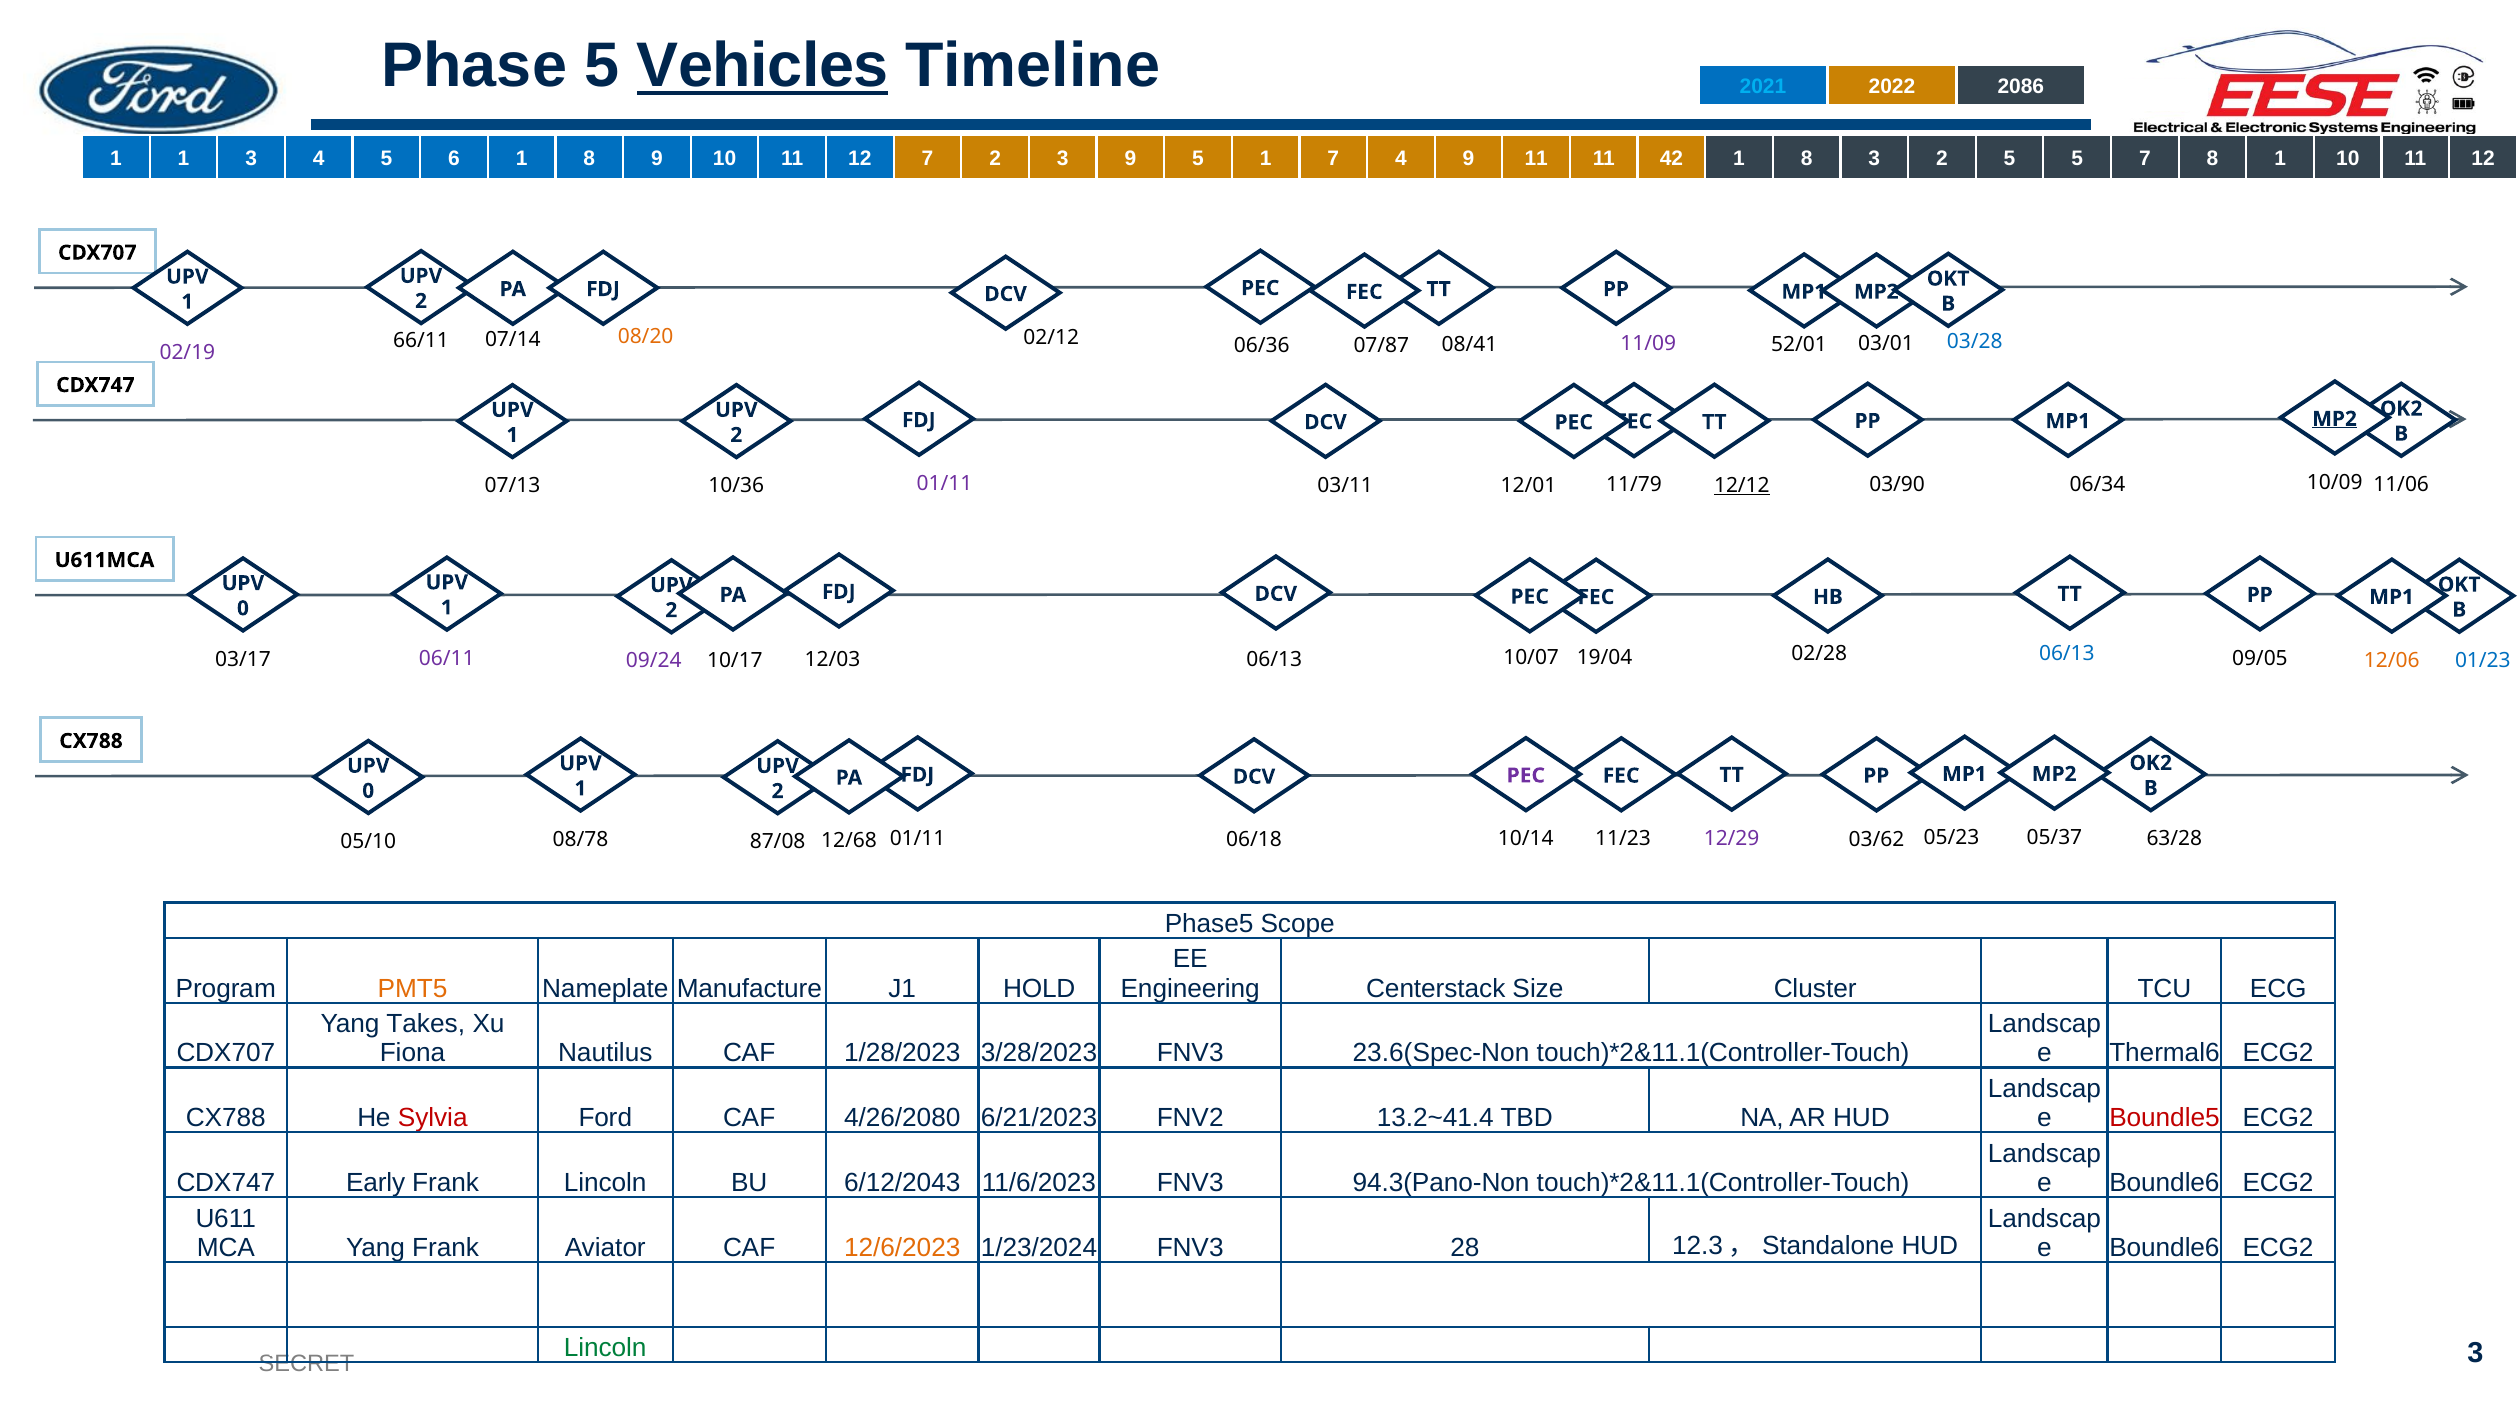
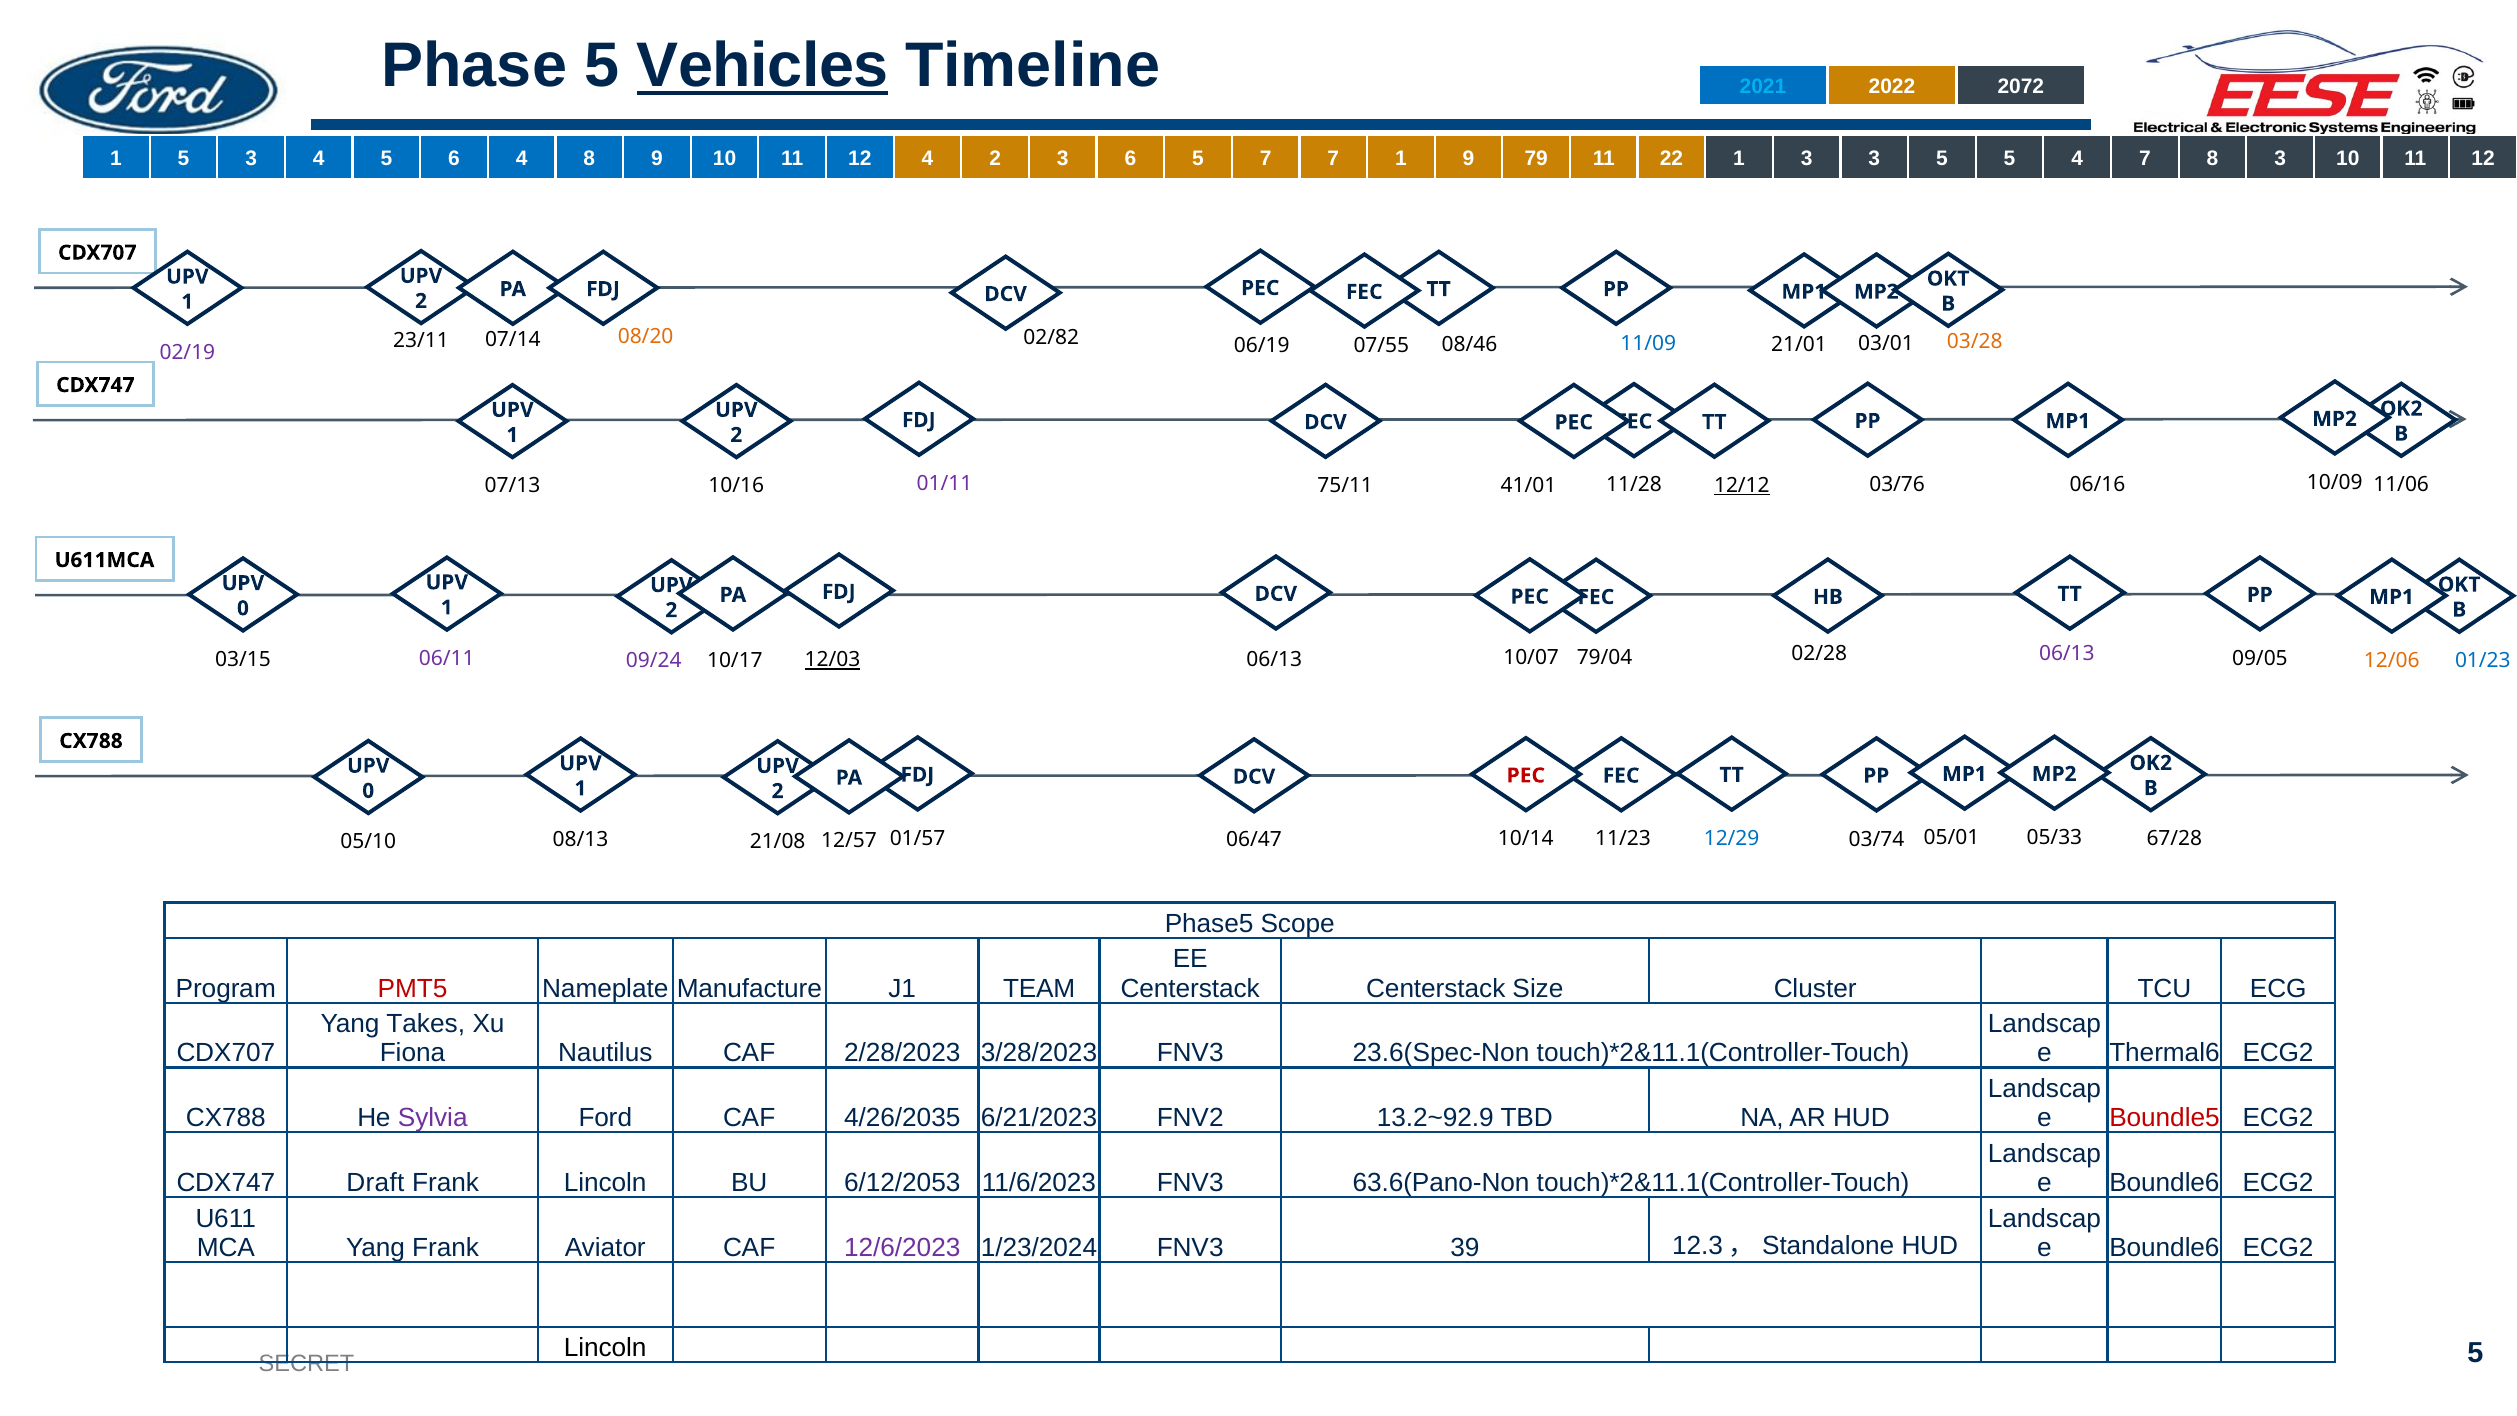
2086: 2086 -> 2072
1 1: 1 -> 5
6 1: 1 -> 4
12 7: 7 -> 4
3 9: 9 -> 6
5 1: 1 -> 7
7 4: 4 -> 1
9 11: 11 -> 79
42: 42 -> 22
8 at (1807, 159): 8 -> 3
3 2: 2 -> 5
5 5: 5 -> 4
8 1: 1 -> 3
02/12: 02/12 -> 02/82
66/11: 66/11 -> 23/11
03/28 colour: blue -> orange
11/09 colour: purple -> blue
08/41: 08/41 -> 08/46
52/01: 52/01 -> 21/01
06/36: 06/36 -> 06/19
07/87: 07/87 -> 07/55
MP2 at (2335, 419) underline: present -> none
03/90: 03/90 -> 03/76
06/34: 06/34 -> 06/16
11/79: 11/79 -> 11/28
03/11: 03/11 -> 75/11
12/01: 12/01 -> 41/01
10/36: 10/36 -> 10/16
03/17: 03/17 -> 03/15
12/03 underline: none -> present
19/04: 19/04 -> 79/04
06/13 at (2067, 654) colour: blue -> purple
PEC at (1526, 775) colour: purple -> red
05/23: 05/23 -> 05/01
05/37: 05/37 -> 05/33
01/11 at (918, 838): 01/11 -> 01/57
12/29 colour: purple -> blue
63/28: 63/28 -> 67/28
03/62: 03/62 -> 03/74
08/78: 08/78 -> 08/13
06/18: 06/18 -> 06/47
12/68: 12/68 -> 12/57
87/08: 87/08 -> 21/08
PMT5 colour: orange -> red
HOLD: HOLD -> TEAM
Engineering at (1190, 988): Engineering -> Centerstack
1/28/2023: 1/28/2023 -> 2/28/2023
Sylvia colour: red -> purple
4/26/2080: 4/26/2080 -> 4/26/2035
13.2~41.4: 13.2~41.4 -> 13.2~92.9
Early: Early -> Draft
6/12/2043: 6/12/2043 -> 6/12/2053
94.3(Pano-Non: 94.3(Pano-Non -> 63.6(Pano-Non
12/6/2023 colour: orange -> purple
28: 28 -> 39
Lincoln at (605, 1348) colour: green -> black
3 at (2475, 1353): 3 -> 5
